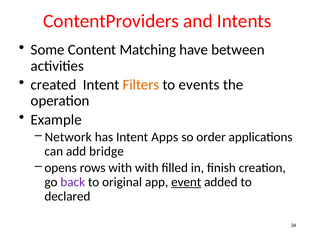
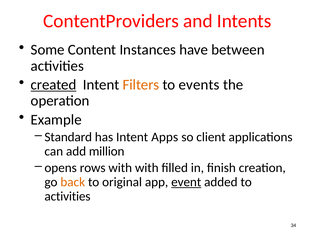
Matching: Matching -> Instances
created underline: none -> present
Network: Network -> Standard
order: order -> client
bridge: bridge -> million
back colour: purple -> orange
declared at (67, 196): declared -> activities
